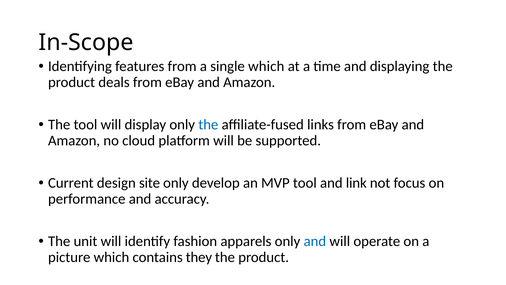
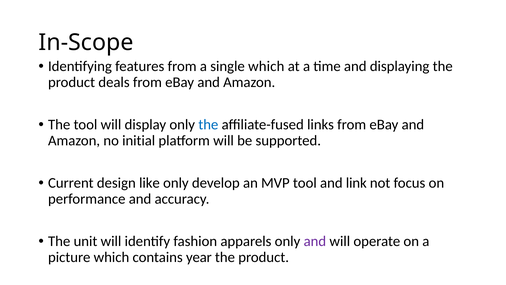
cloud: cloud -> initial
site: site -> like
and at (315, 241) colour: blue -> purple
they: they -> year
